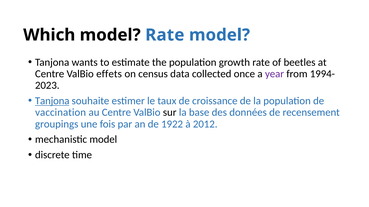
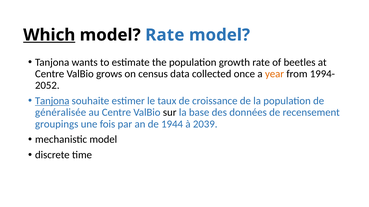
Which underline: none -> present
effets: effets -> grows
year colour: purple -> orange
2023: 2023 -> 2052
vaccination: vaccination -> généralisée
1922: 1922 -> 1944
2012: 2012 -> 2039
